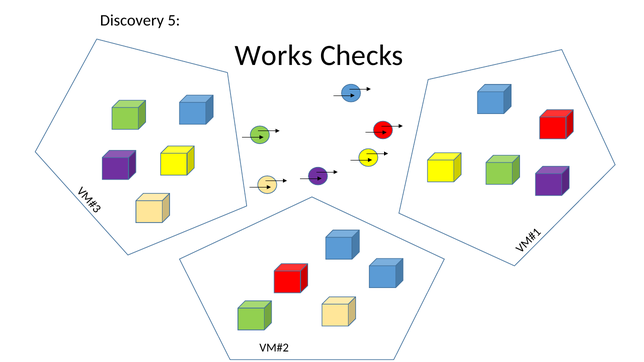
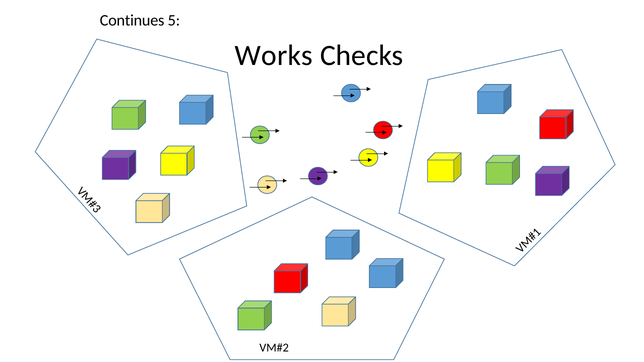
Discovery: Discovery -> Continues
